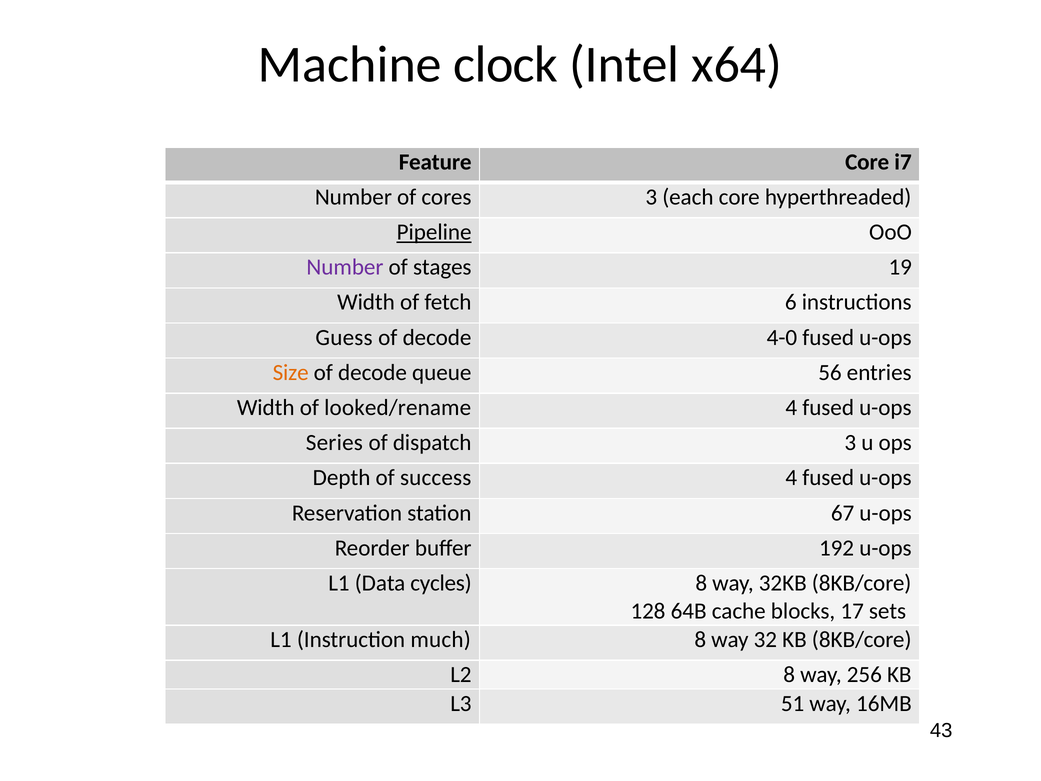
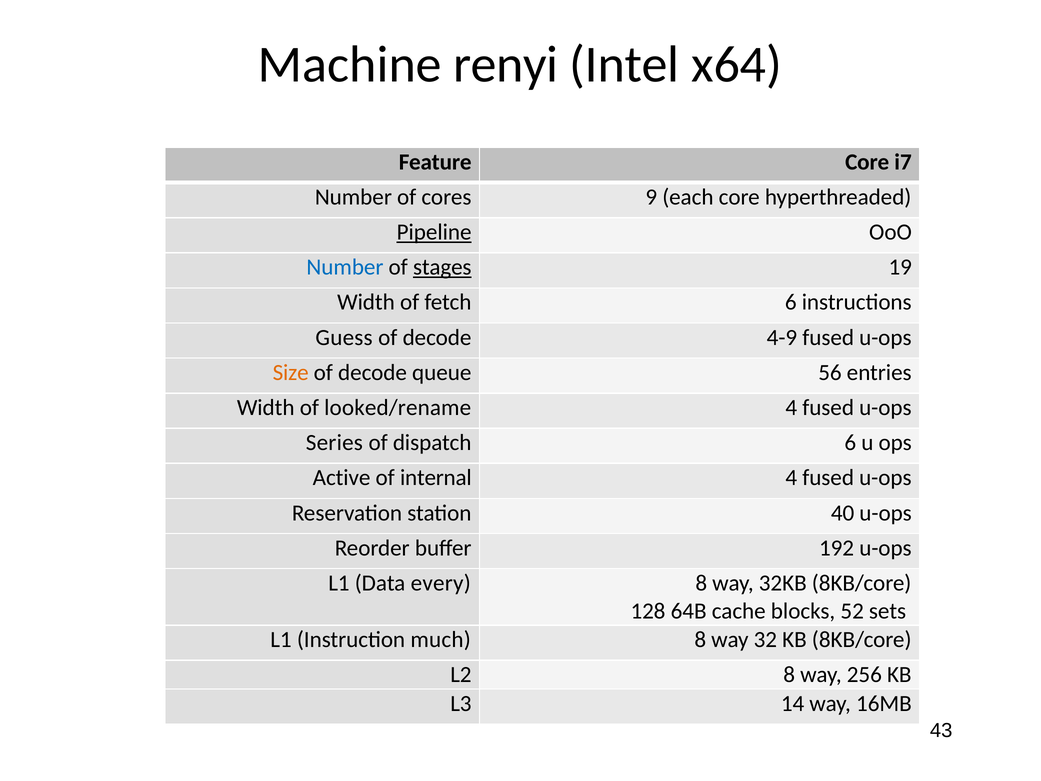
clock: clock -> renyi
cores 3: 3 -> 9
Number at (345, 267) colour: purple -> blue
stages underline: none -> present
4-0: 4-0 -> 4-9
dispatch 3: 3 -> 6
Depth: Depth -> Active
success: success -> internal
67: 67 -> 40
cycles: cycles -> every
17: 17 -> 52
51: 51 -> 14
